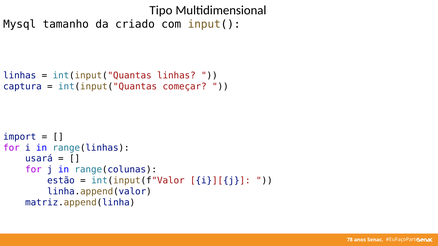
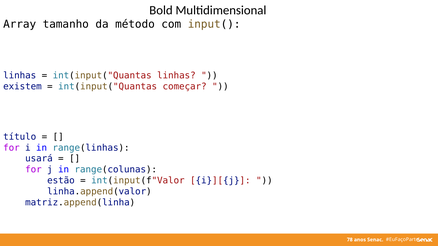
Tipo: Tipo -> Bold
Mysql: Mysql -> Array
criado: criado -> método
captura: captura -> existem
import: import -> título
